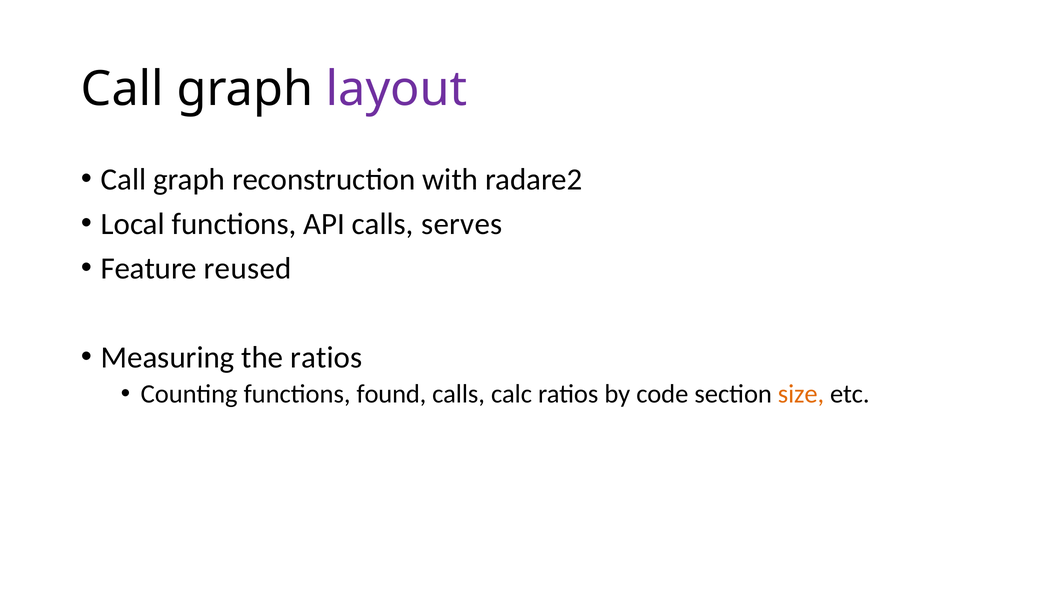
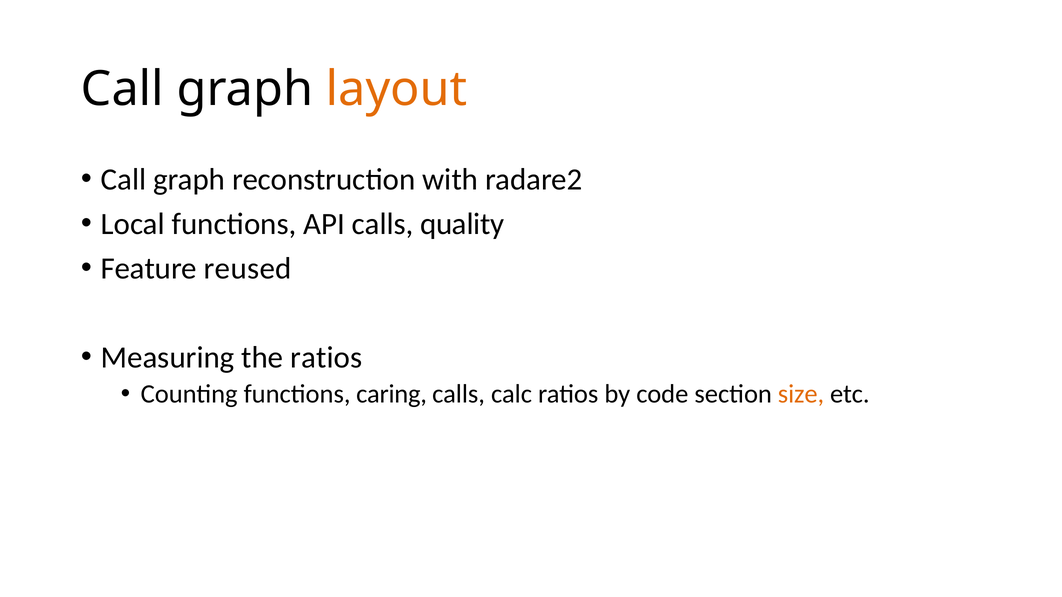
layout colour: purple -> orange
serves: serves -> quality
found: found -> caring
